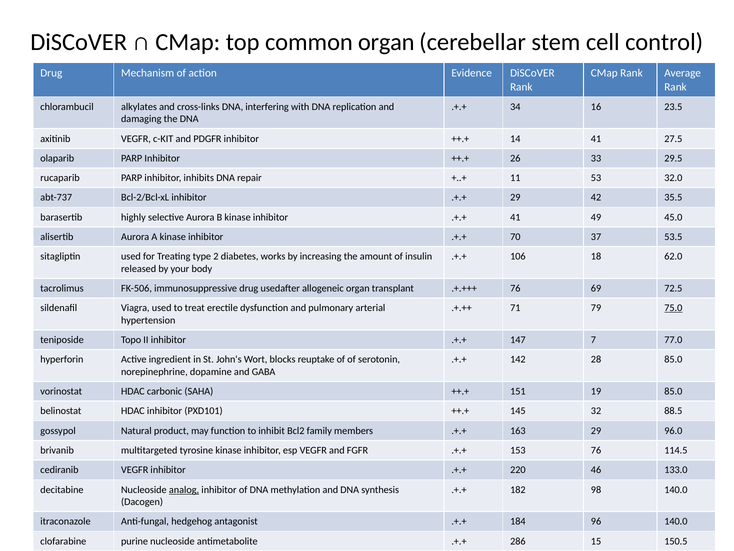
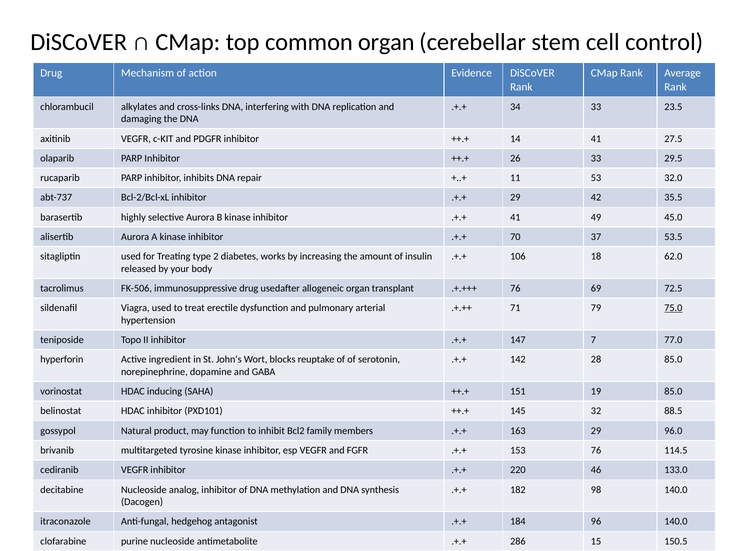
34 16: 16 -> 33
carbonic: carbonic -> inducing
analog underline: present -> none
